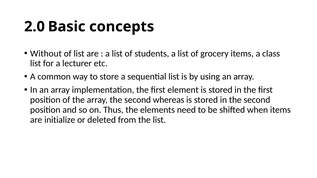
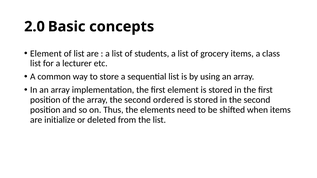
Without at (46, 54): Without -> Element
whereas: whereas -> ordered
